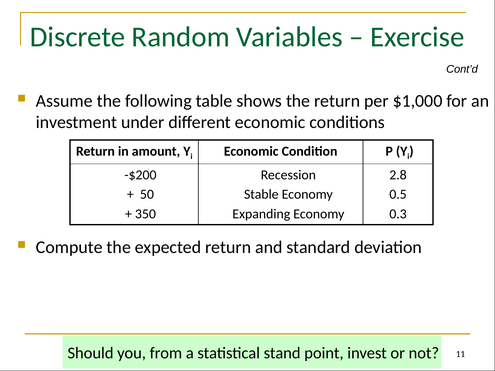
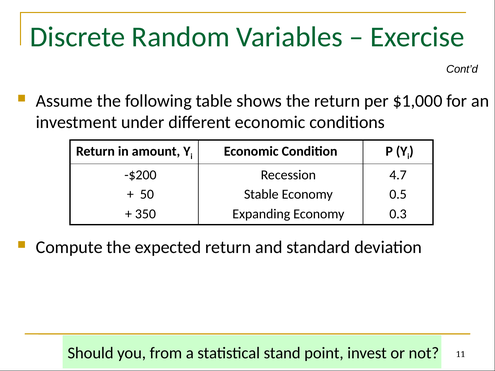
2.8: 2.8 -> 4.7
